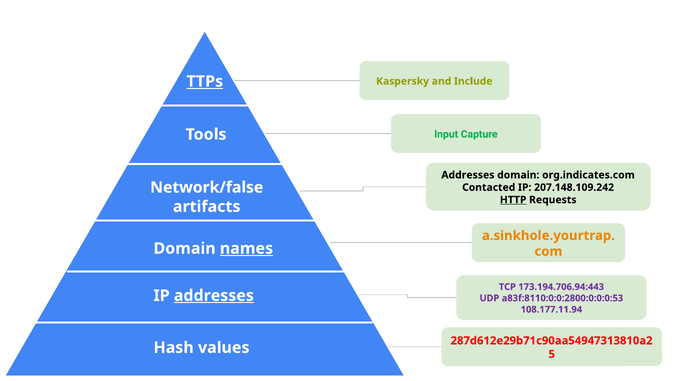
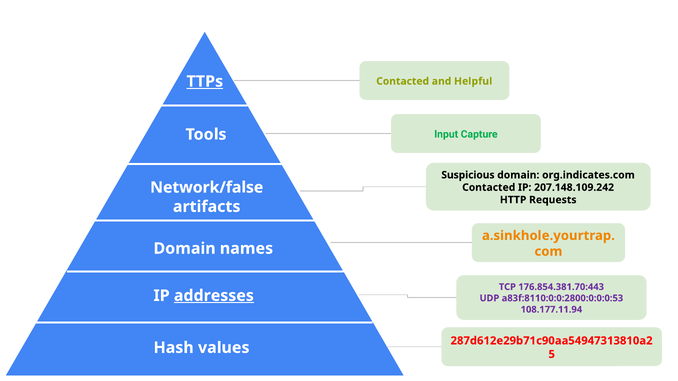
Kaspersky at (403, 81): Kaspersky -> Contacted
Include: Include -> Helpful
Addresses at (468, 175): Addresses -> Suspicious
HTTP underline: present -> none
names underline: present -> none
173.194.706.94:443: 173.194.706.94:443 -> 176.854.381.70:443
